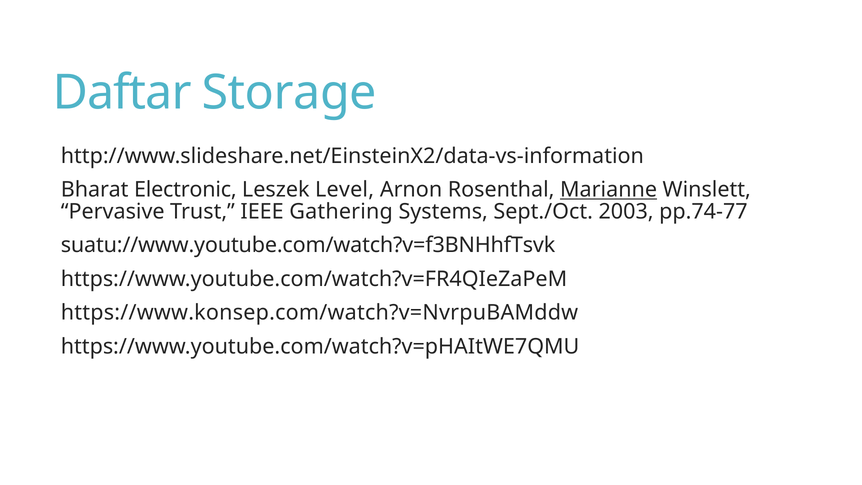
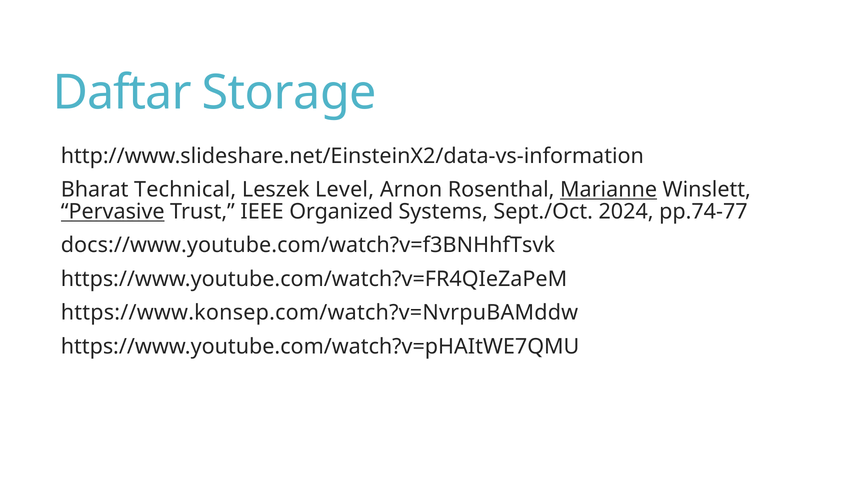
Electronic: Electronic -> Technical
Pervasive underline: none -> present
Gathering: Gathering -> Organized
2003: 2003 -> 2024
suatu://www.youtube.com/watch?v=f3BNHhfTsvk: suatu://www.youtube.com/watch?v=f3BNHhfTsvk -> docs://www.youtube.com/watch?v=f3BNHhfTsvk
